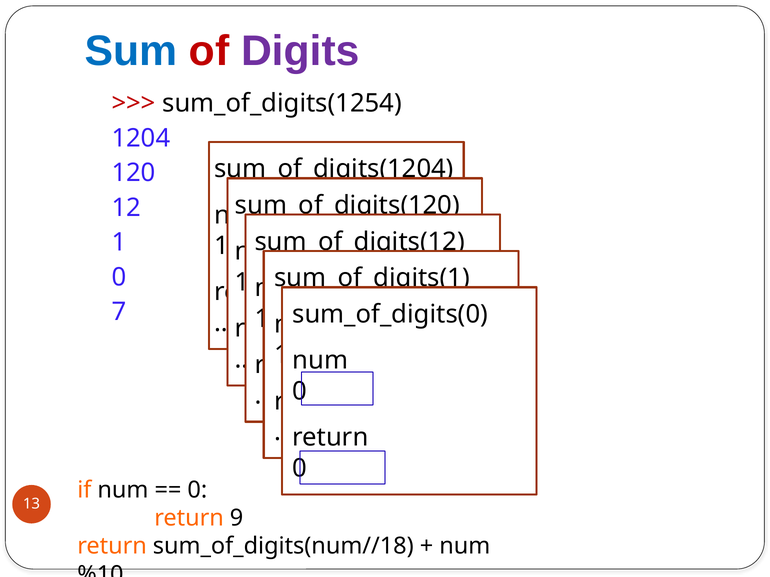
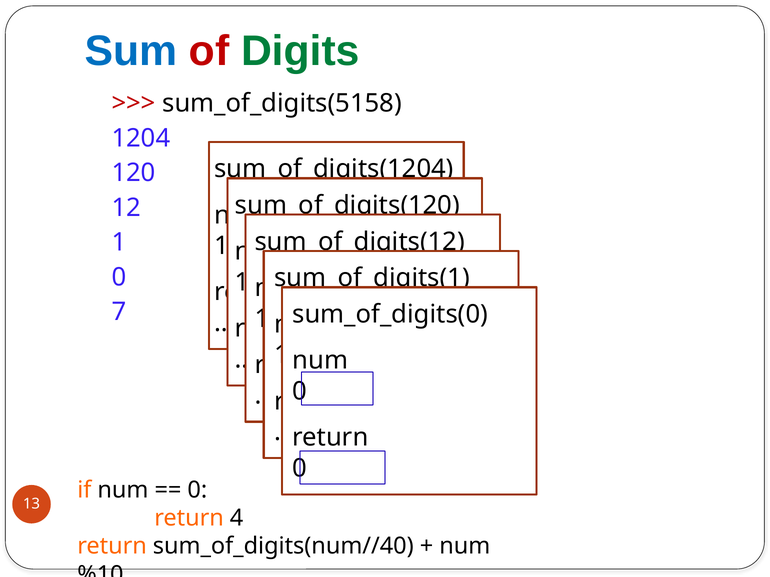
Digits colour: purple -> green
sum_of_digits(1254: sum_of_digits(1254 -> sum_of_digits(5158
9: 9 -> 4
sum_of_digits(num//18: sum_of_digits(num//18 -> sum_of_digits(num//40
